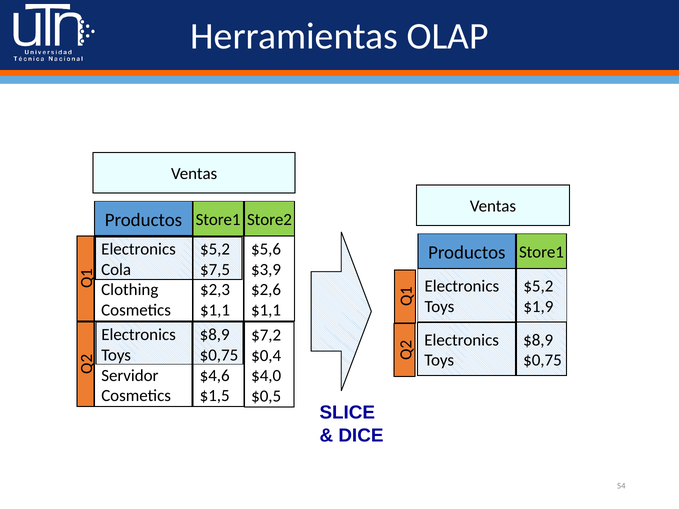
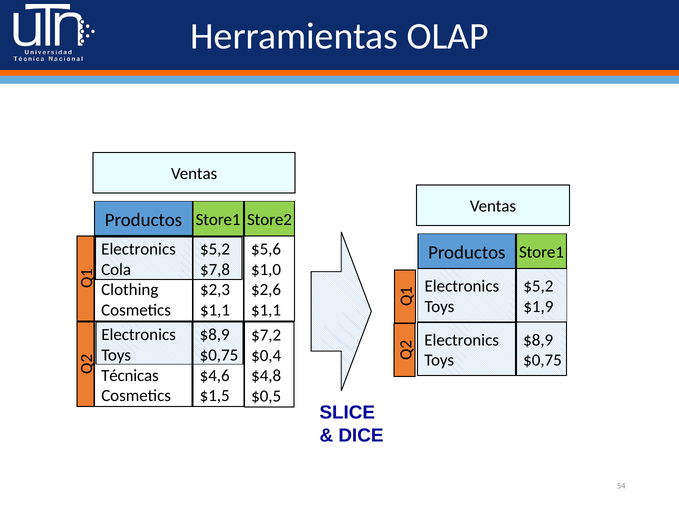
$7,5: $7,5 -> $7,8
$3,9: $3,9 -> $1,0
Servidor: Servidor -> Técnicas
$4,0: $4,0 -> $4,8
